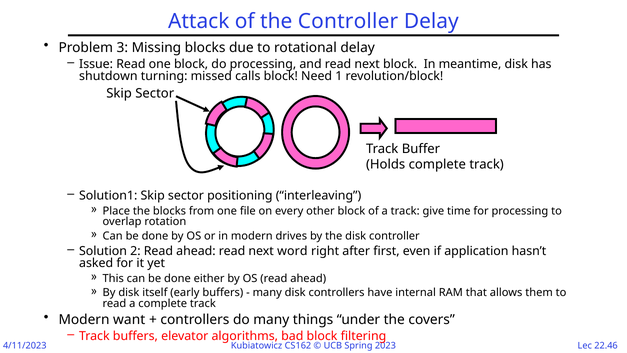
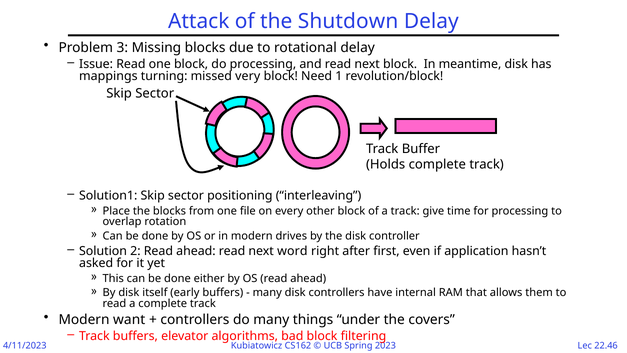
the Controller: Controller -> Shutdown
shutdown: shutdown -> mappings
calls: calls -> very
